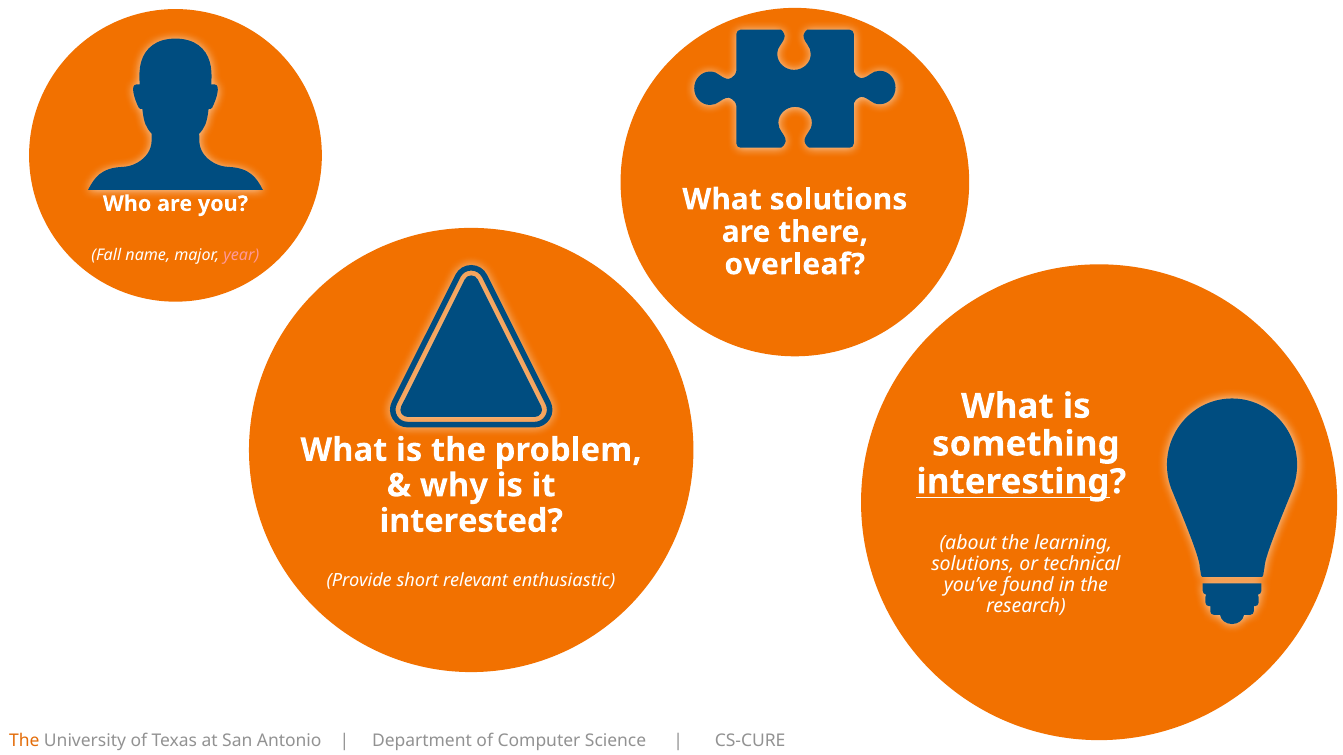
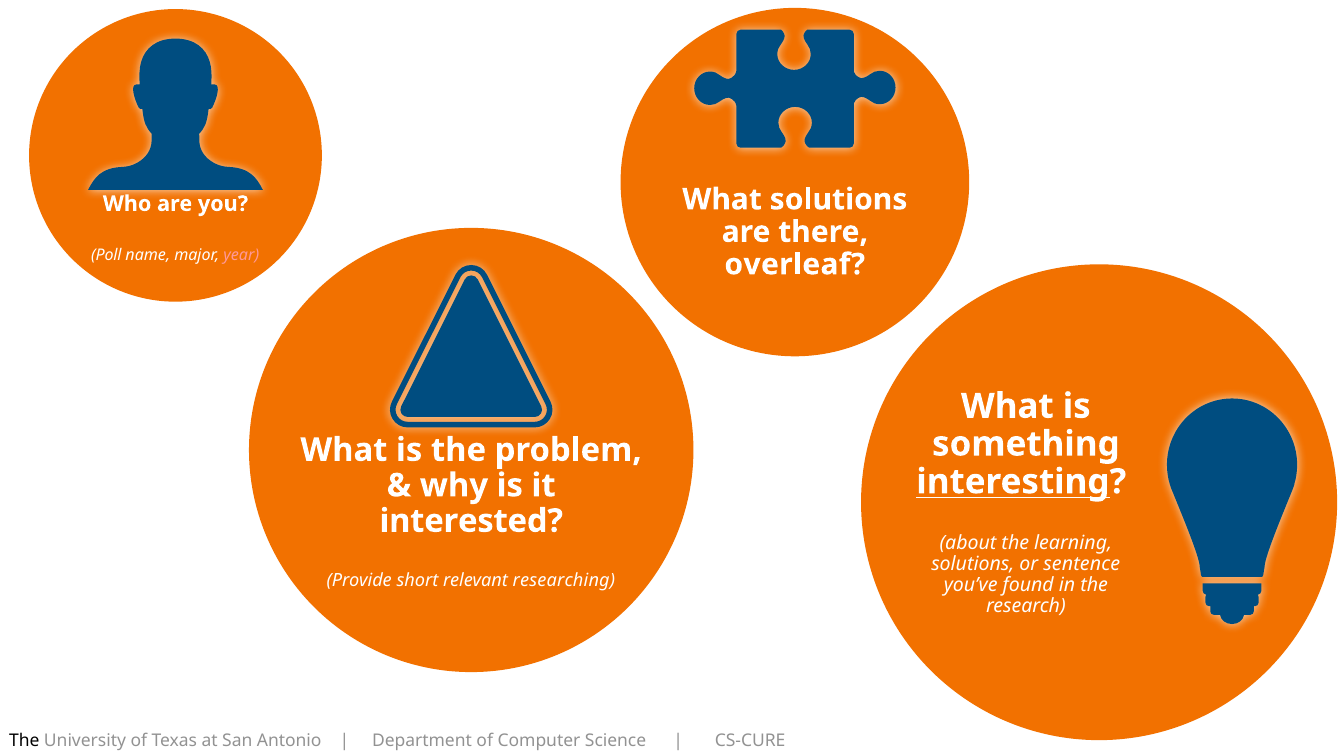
Fall: Fall -> Poll
technical: technical -> sentence
enthusiastic: enthusiastic -> researching
The at (24, 741) colour: orange -> black
